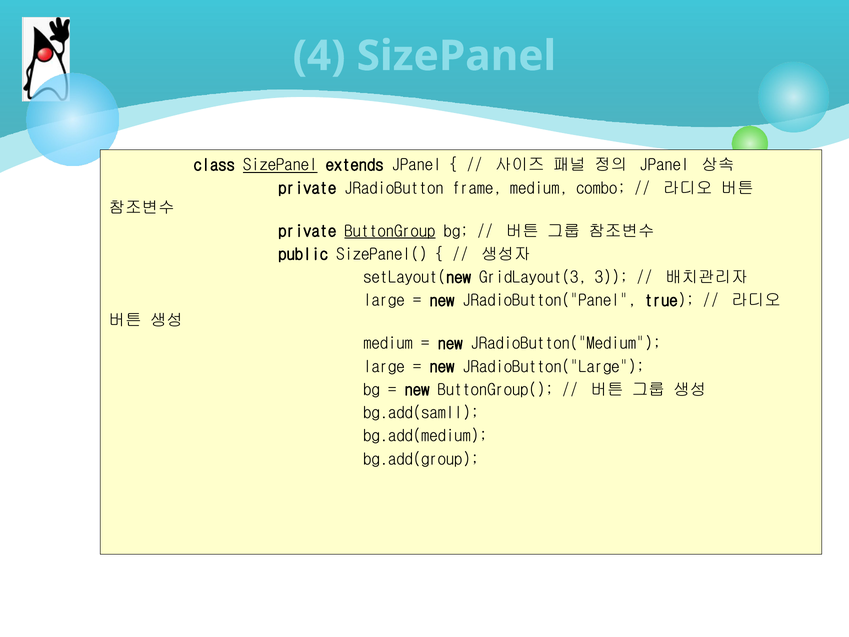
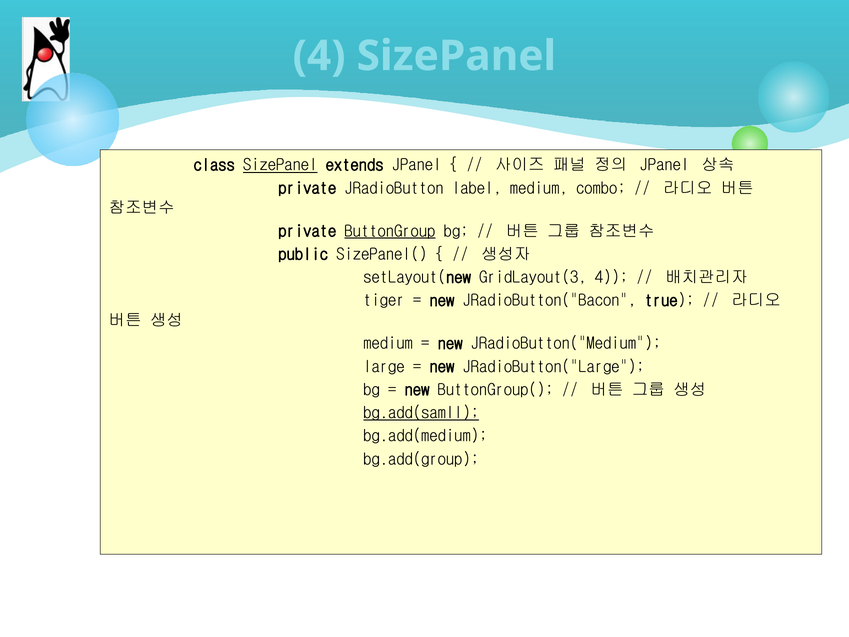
frame: frame -> label
GridLayout(3 3: 3 -> 4
large at (384, 300): large -> tiger
JRadioButton("Panel: JRadioButton("Panel -> JRadioButton("Bacon
bg.add(samll underline: none -> present
